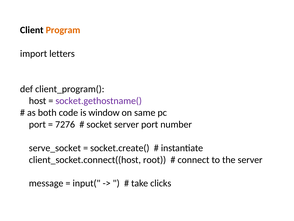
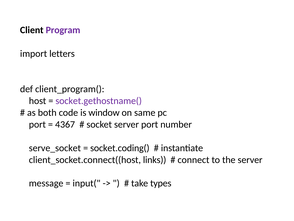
Program colour: orange -> purple
7276: 7276 -> 4367
socket.create(: socket.create( -> socket.coding(
root: root -> links
clicks: clicks -> types
